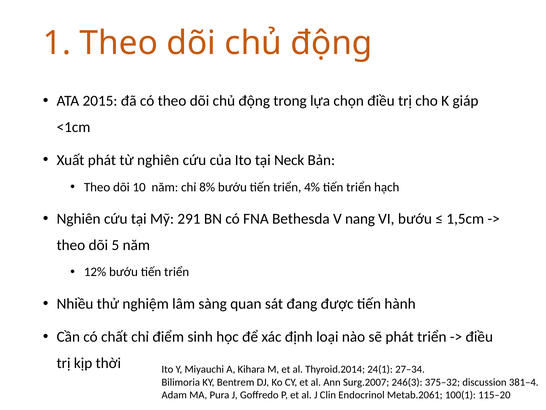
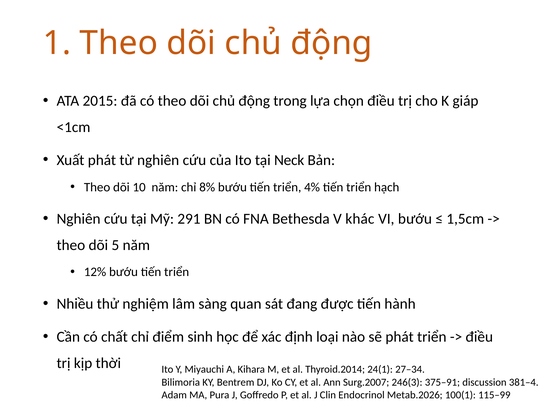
nang: nang -> khác
375–32: 375–32 -> 375–91
Metab.2061: Metab.2061 -> Metab.2026
115–20: 115–20 -> 115–99
